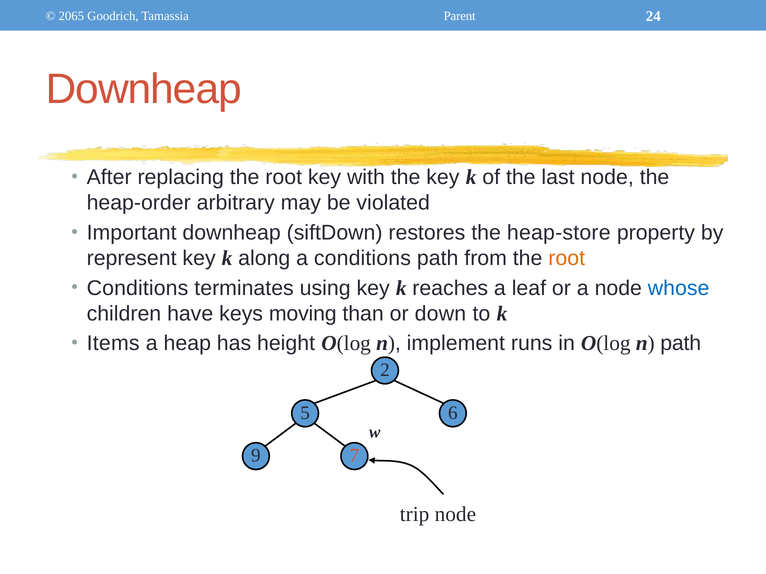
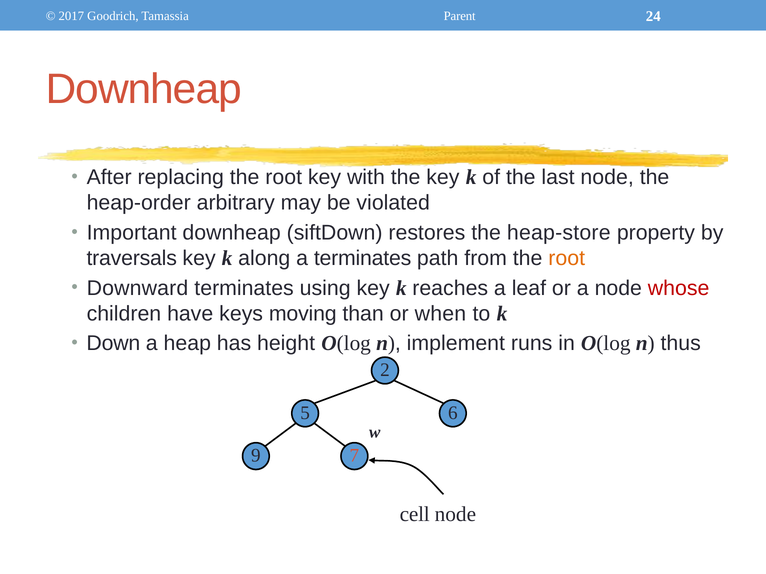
2065: 2065 -> 2017
represent: represent -> traversals
a conditions: conditions -> terminates
Conditions at (137, 288): Conditions -> Downward
whose colour: blue -> red
down: down -> when
Items: Items -> Down
n path: path -> thus
trip: trip -> cell
